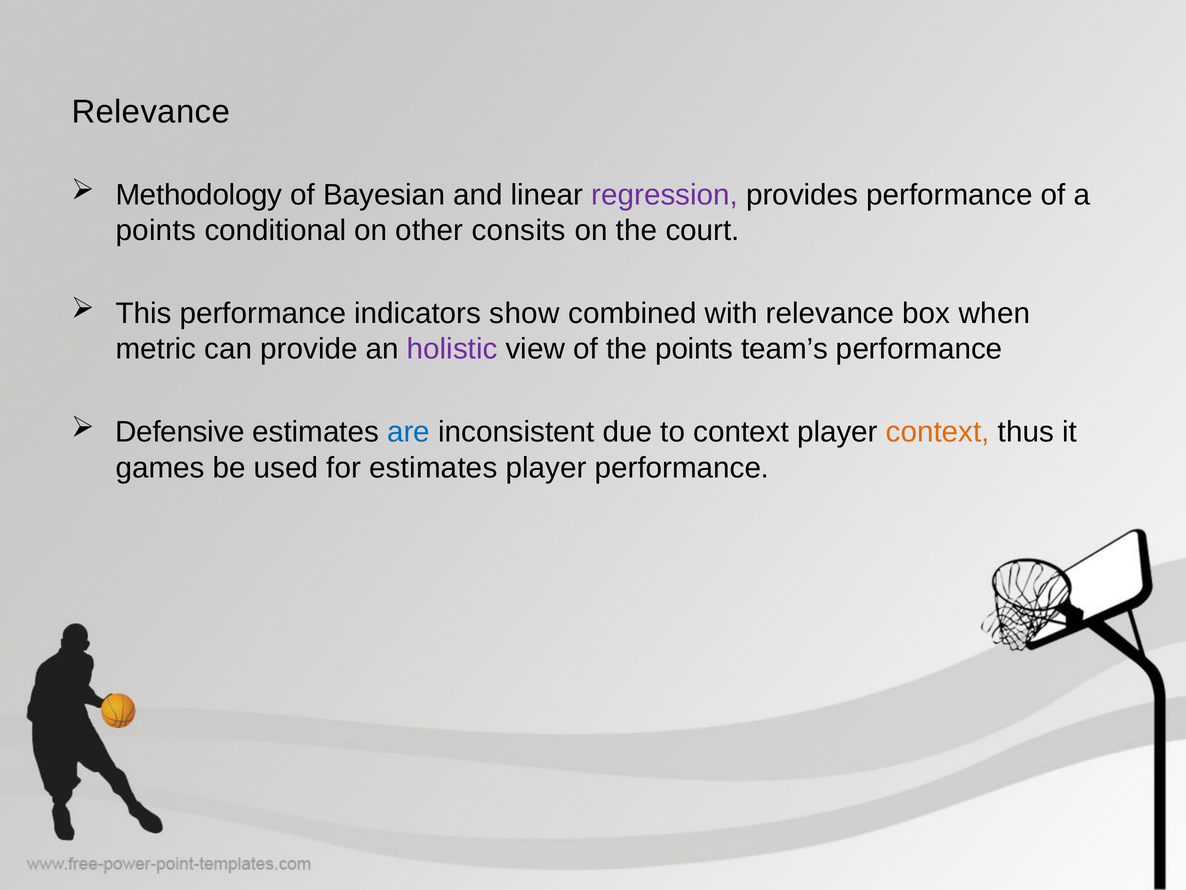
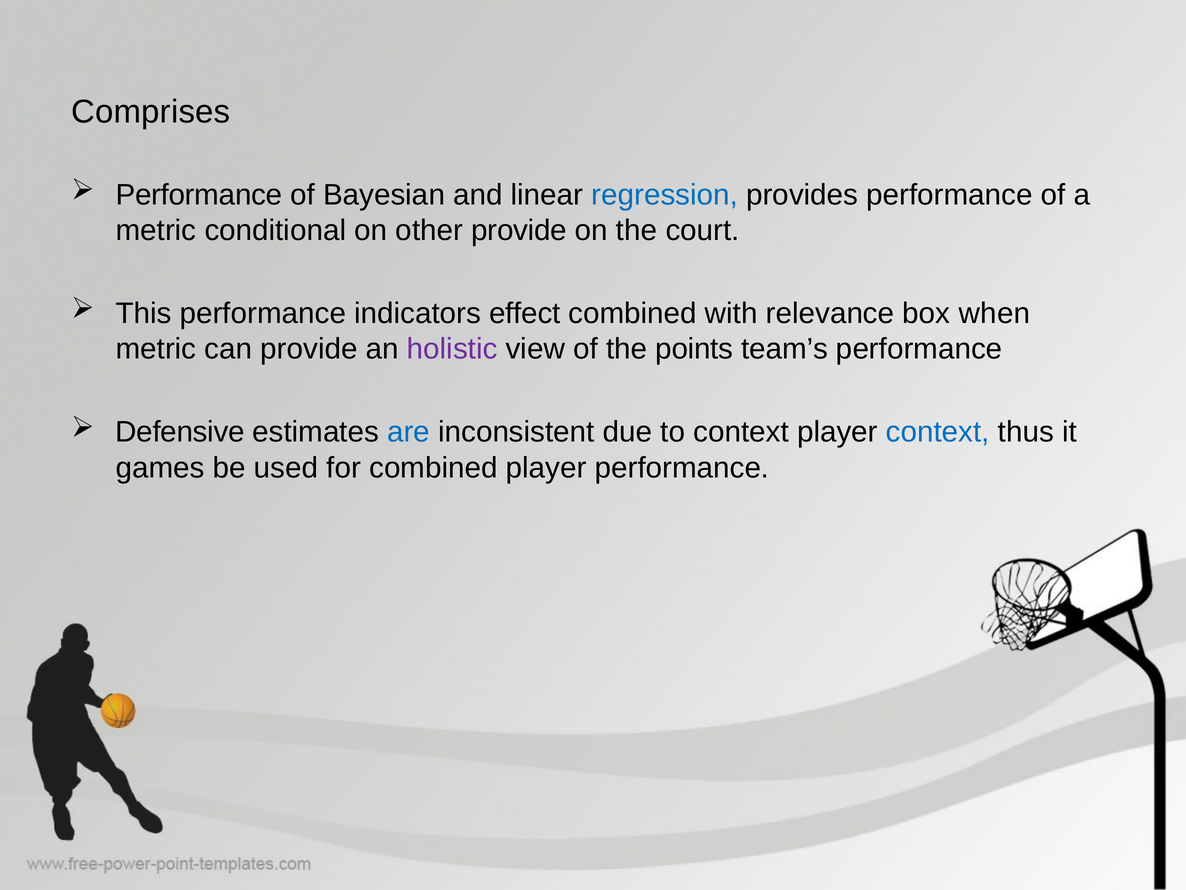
Relevance at (151, 112): Relevance -> Comprises
Methodology at (199, 195): Methodology -> Performance
regression colour: purple -> blue
points at (156, 230): points -> metric
other consits: consits -> provide
show: show -> effect
context at (938, 432) colour: orange -> blue
for estimates: estimates -> combined
